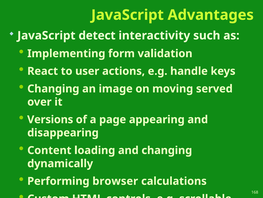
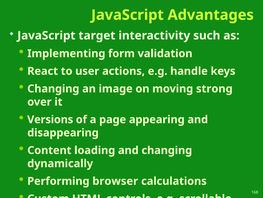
detect: detect -> target
served: served -> strong
